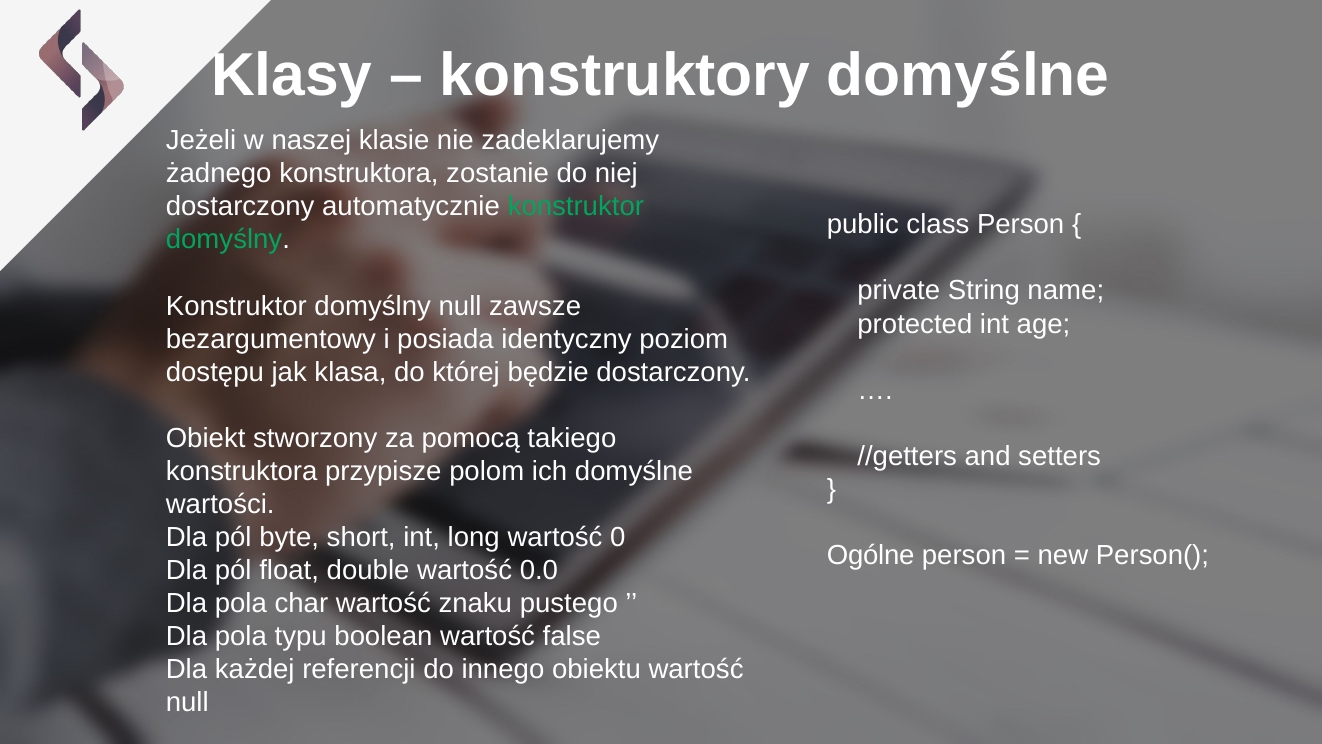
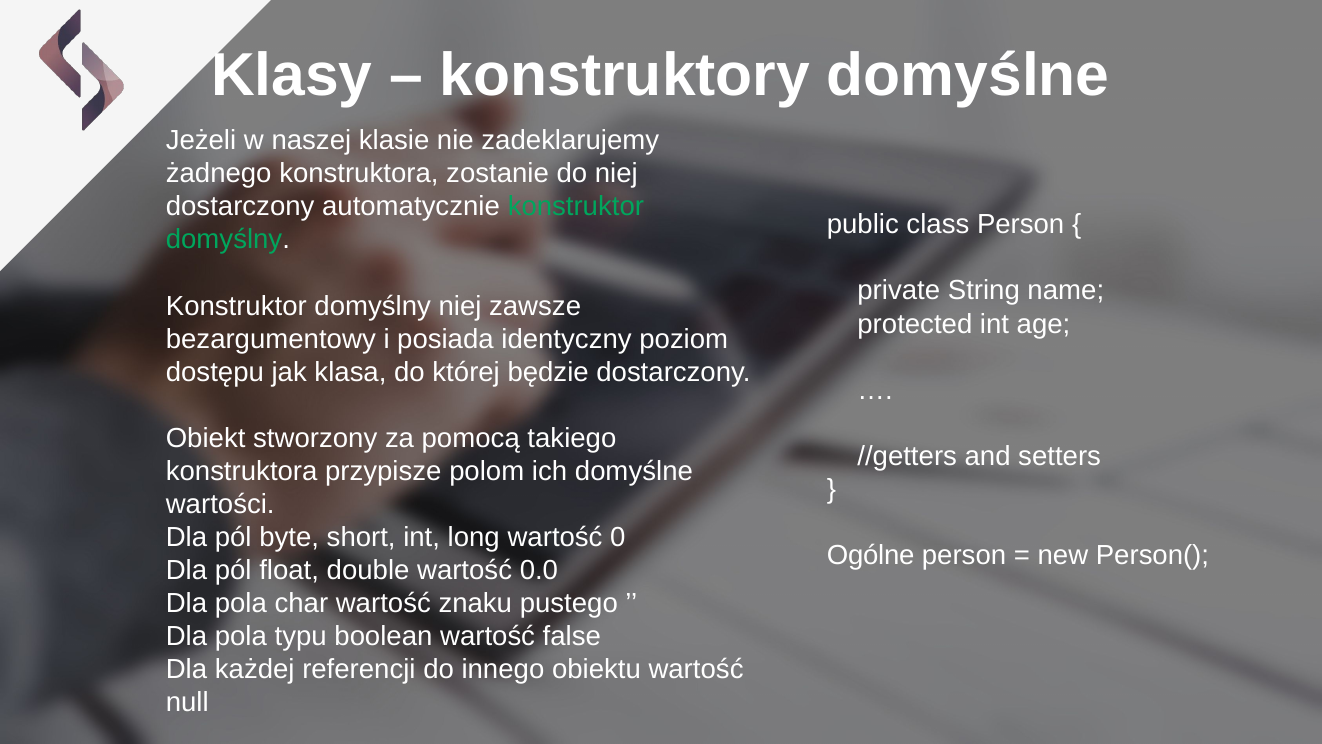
domyślny null: null -> niej
